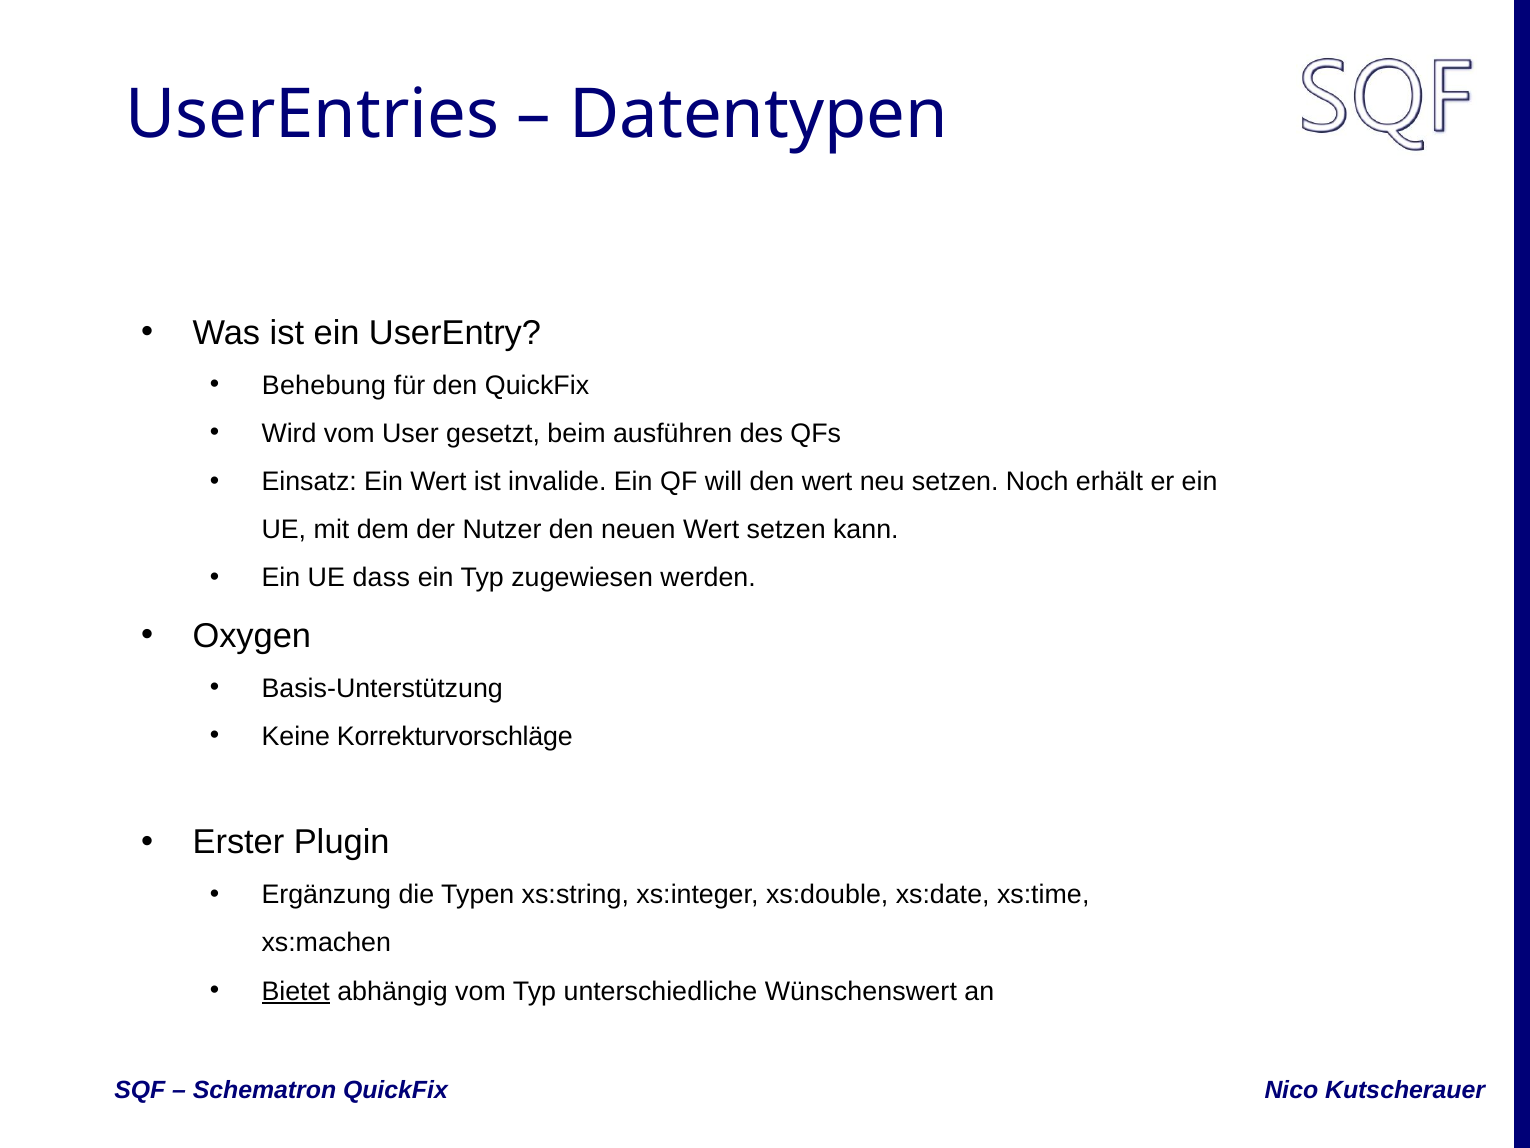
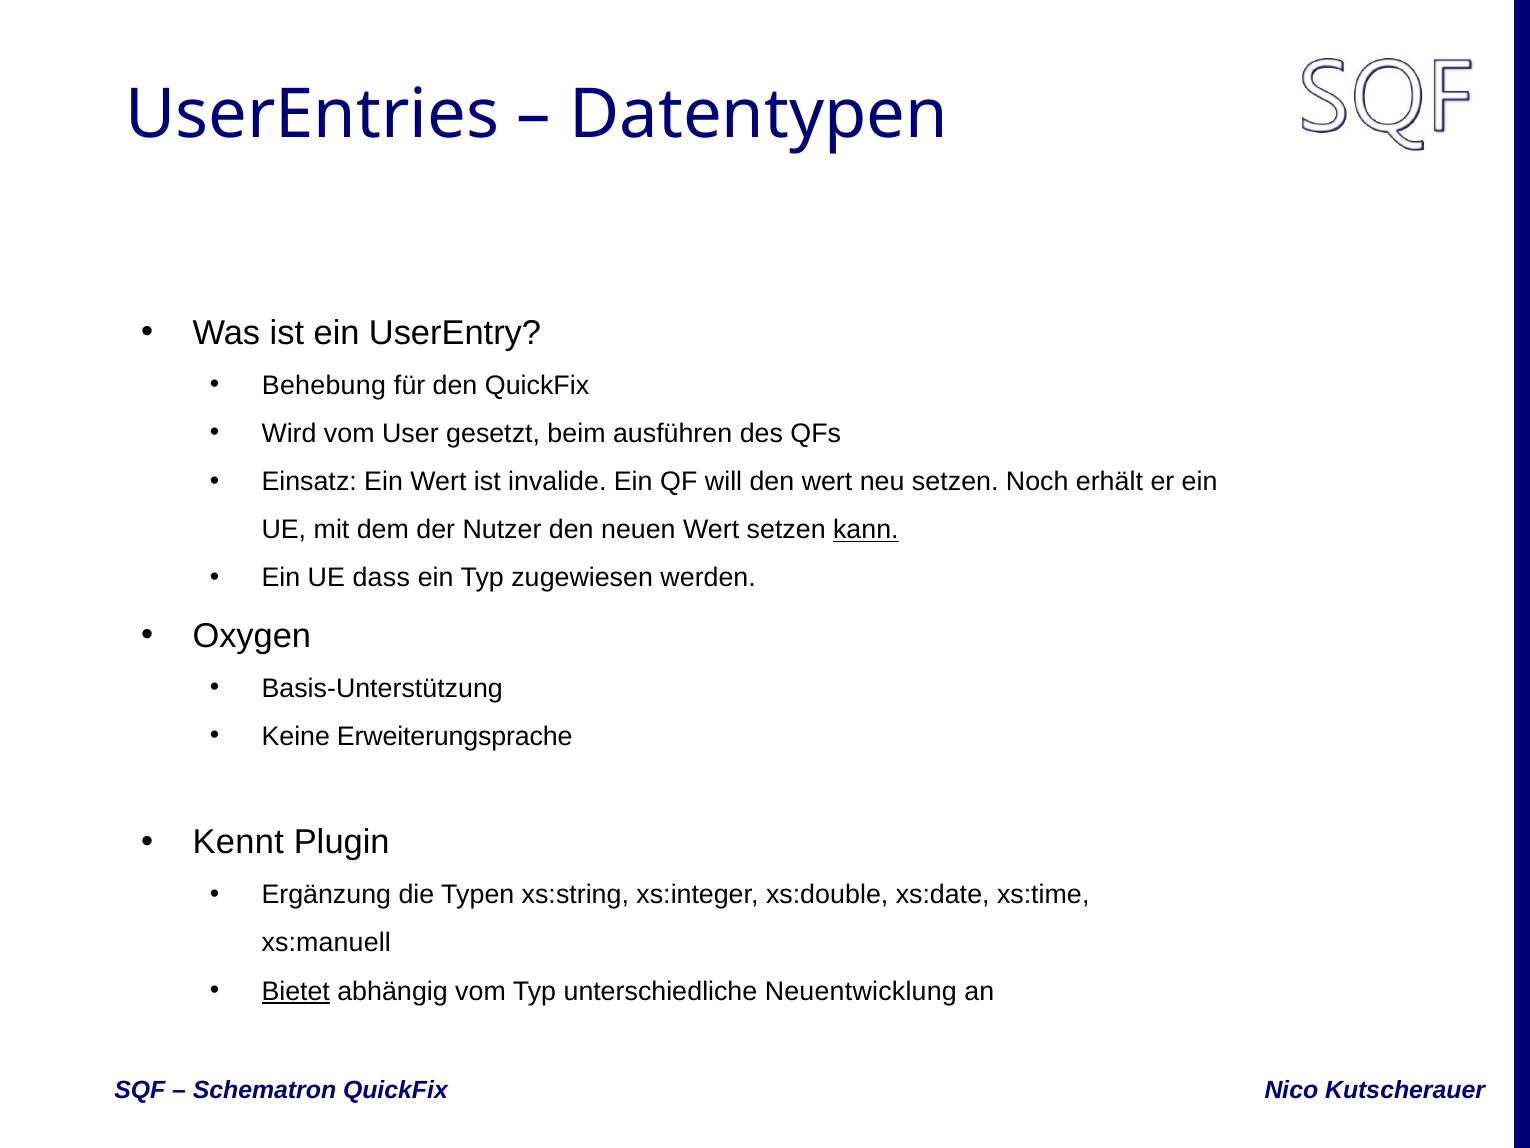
kann underline: none -> present
Korrekturvorschläge: Korrekturvorschläge -> Erweiterungsprache
Erster: Erster -> Kennt
xs:machen: xs:machen -> xs:manuell
Wünschenswert: Wünschenswert -> Neuentwicklung
